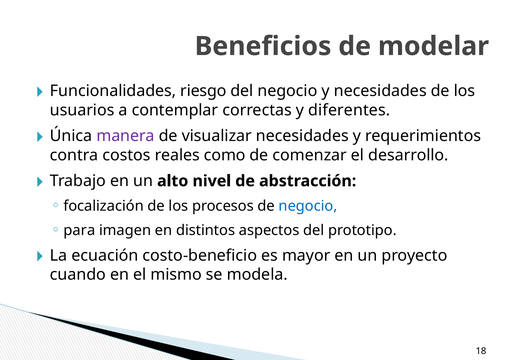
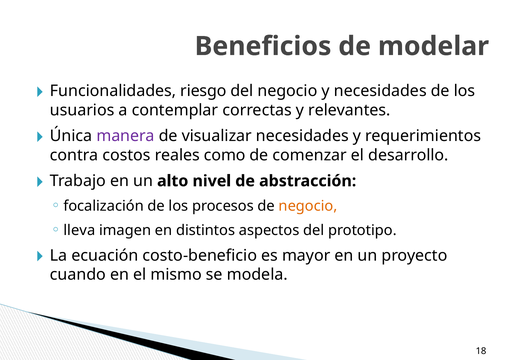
diferentes: diferentes -> relevantes
negocio at (308, 206) colour: blue -> orange
para: para -> lleva
